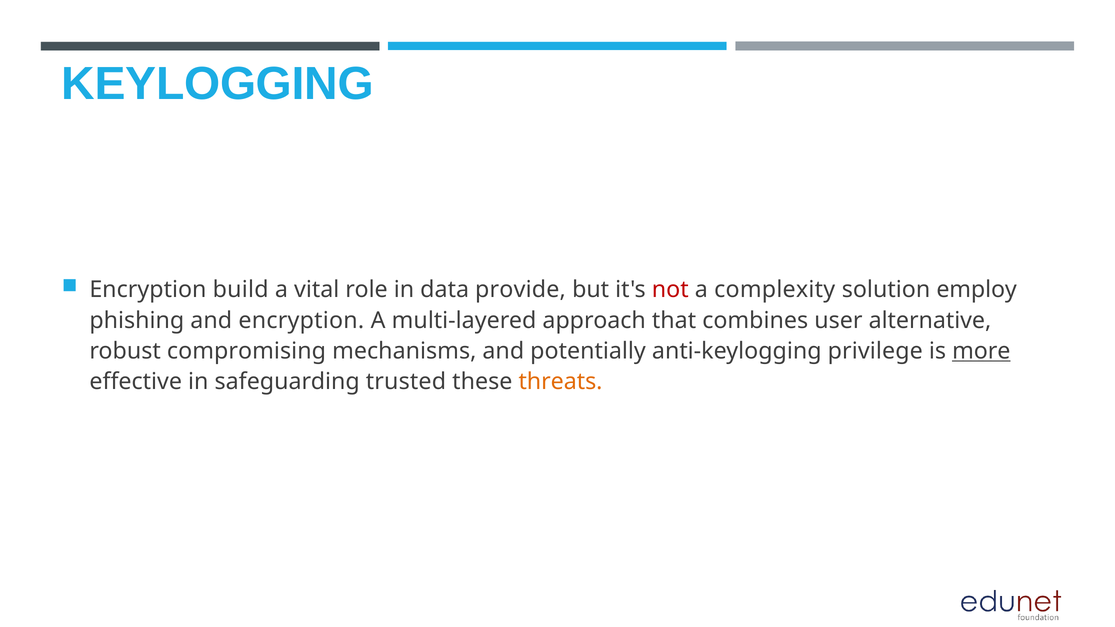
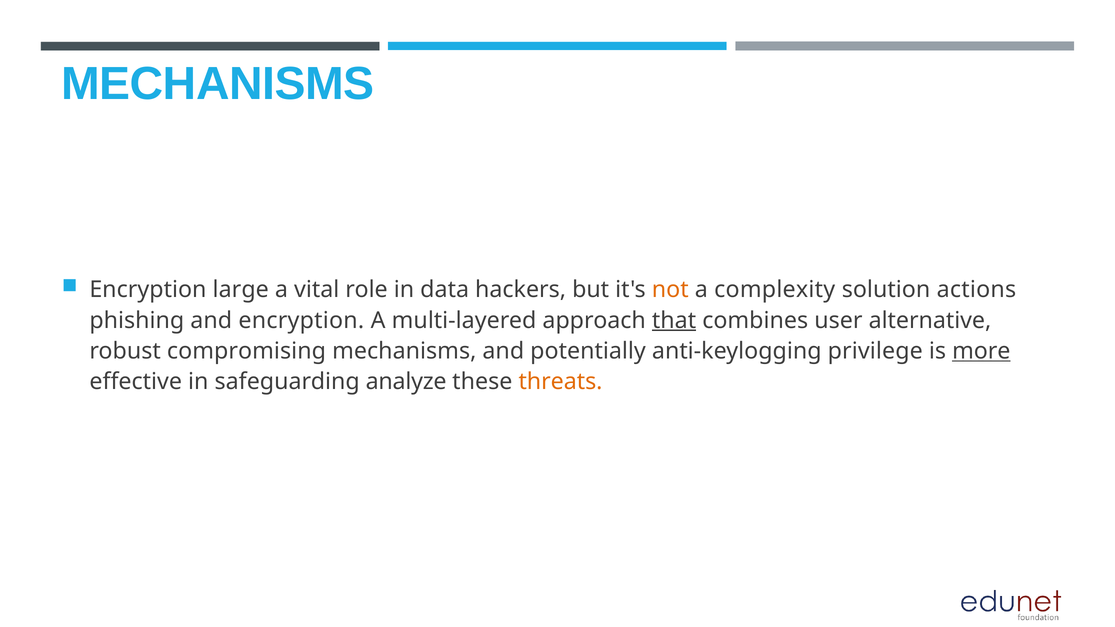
KEYLOGGING at (218, 84): KEYLOGGING -> MECHANISMS
build: build -> large
provide: provide -> hackers
not colour: red -> orange
employ: employ -> actions
that underline: none -> present
trusted: trusted -> analyze
